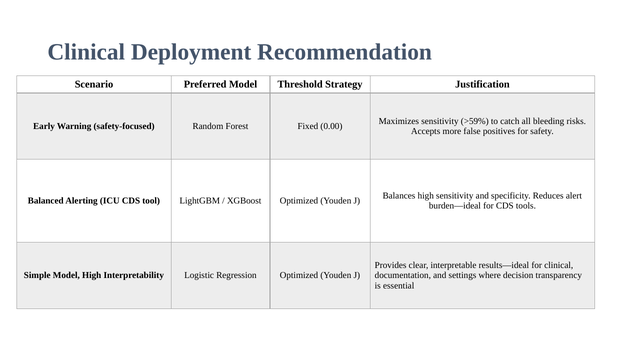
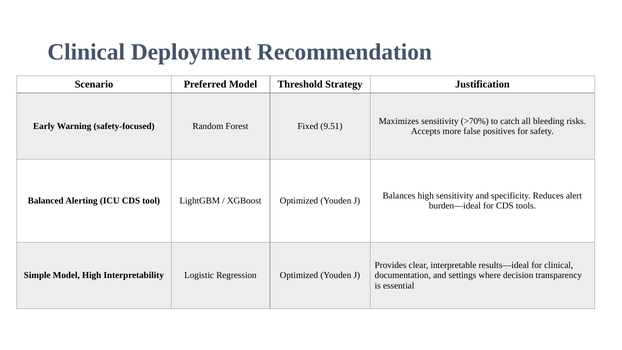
>59%: >59% -> >70%
0.00: 0.00 -> 9.51
